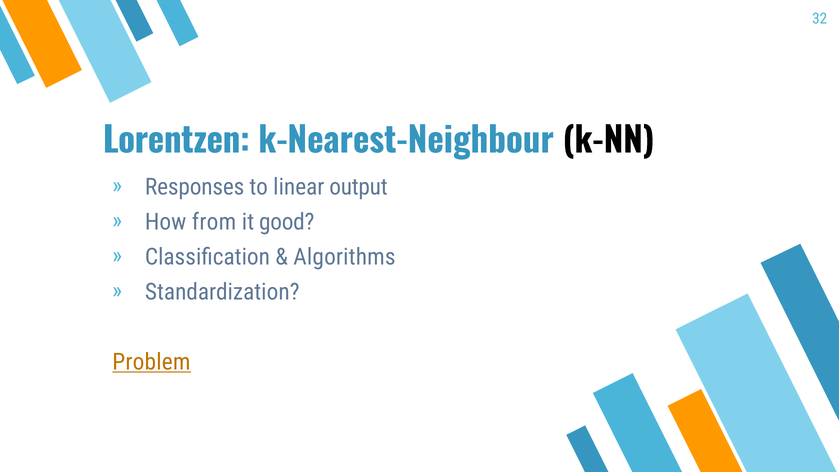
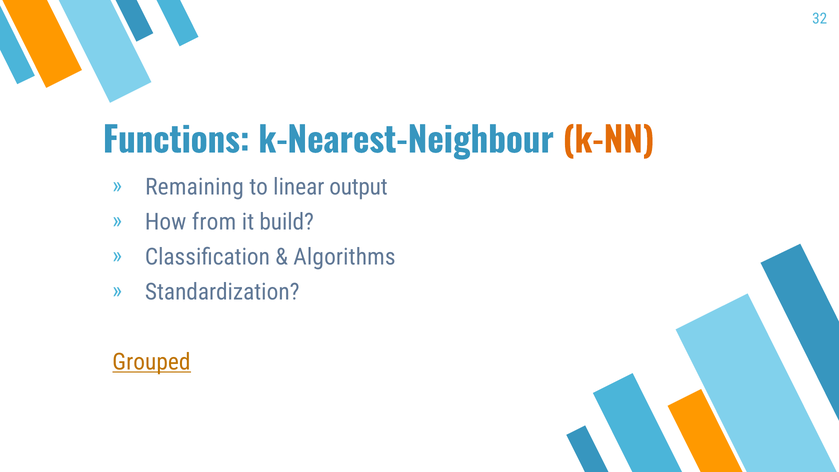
Lorentzen: Lorentzen -> Functions
k-NN colour: black -> orange
Responses: Responses -> Remaining
good: good -> build
Problem: Problem -> Grouped
